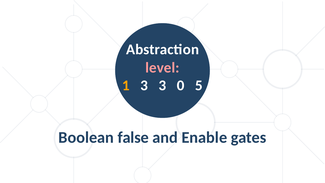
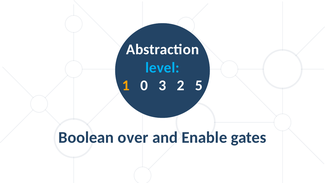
level colour: pink -> light blue
1 3: 3 -> 0
0: 0 -> 2
false: false -> over
